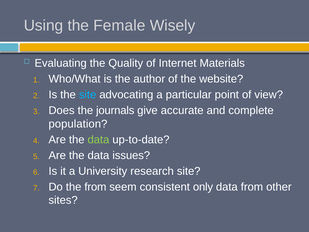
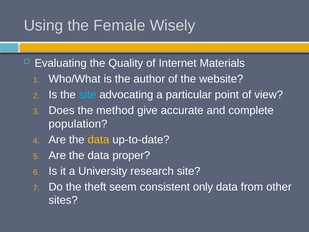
journals: journals -> method
data at (98, 139) colour: light green -> yellow
issues: issues -> proper
the from: from -> theft
